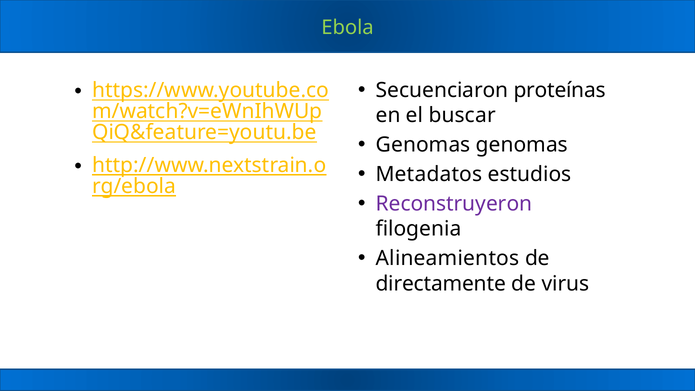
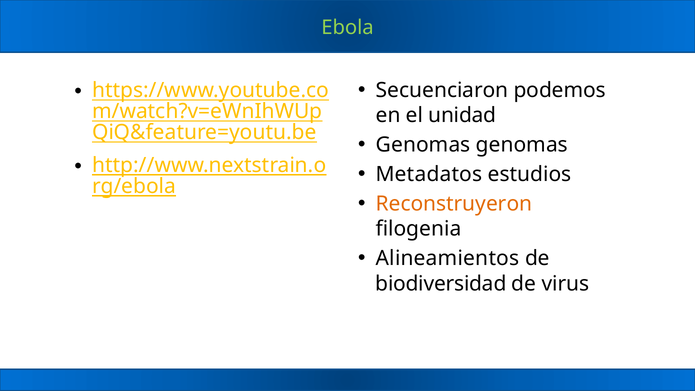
proteínas: proteínas -> podemos
buscar: buscar -> unidad
Reconstruyeron colour: purple -> orange
directamente: directamente -> biodiversidad
